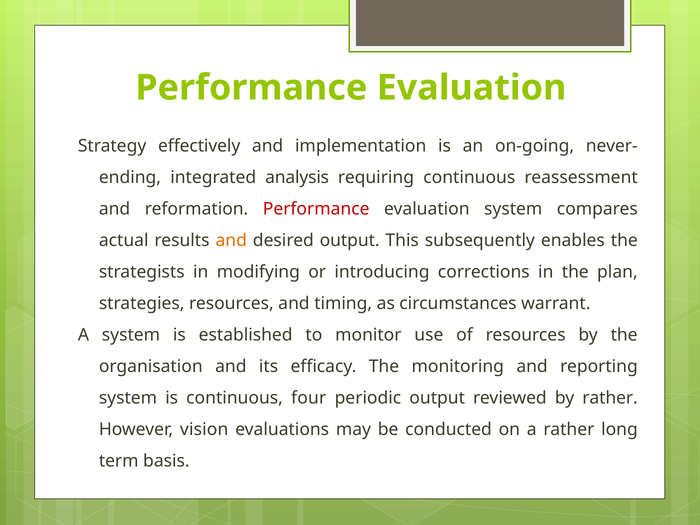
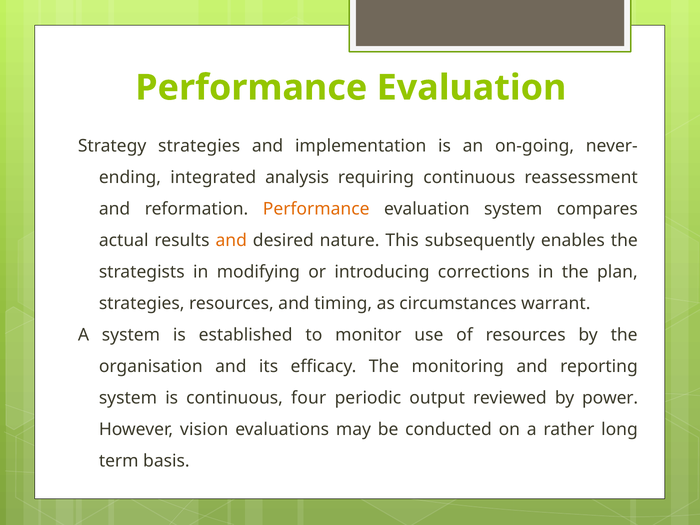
Strategy effectively: effectively -> strategies
Performance at (316, 209) colour: red -> orange
desired output: output -> nature
by rather: rather -> power
